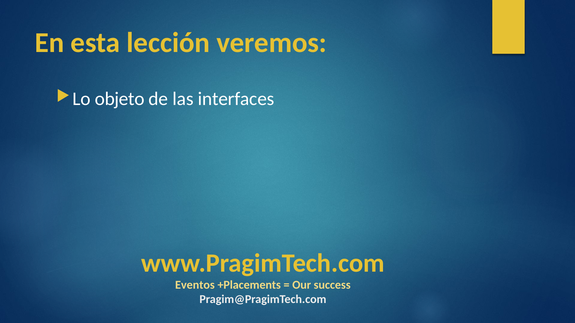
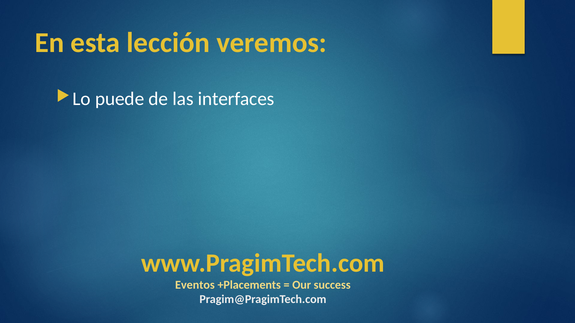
objeto: objeto -> puede
